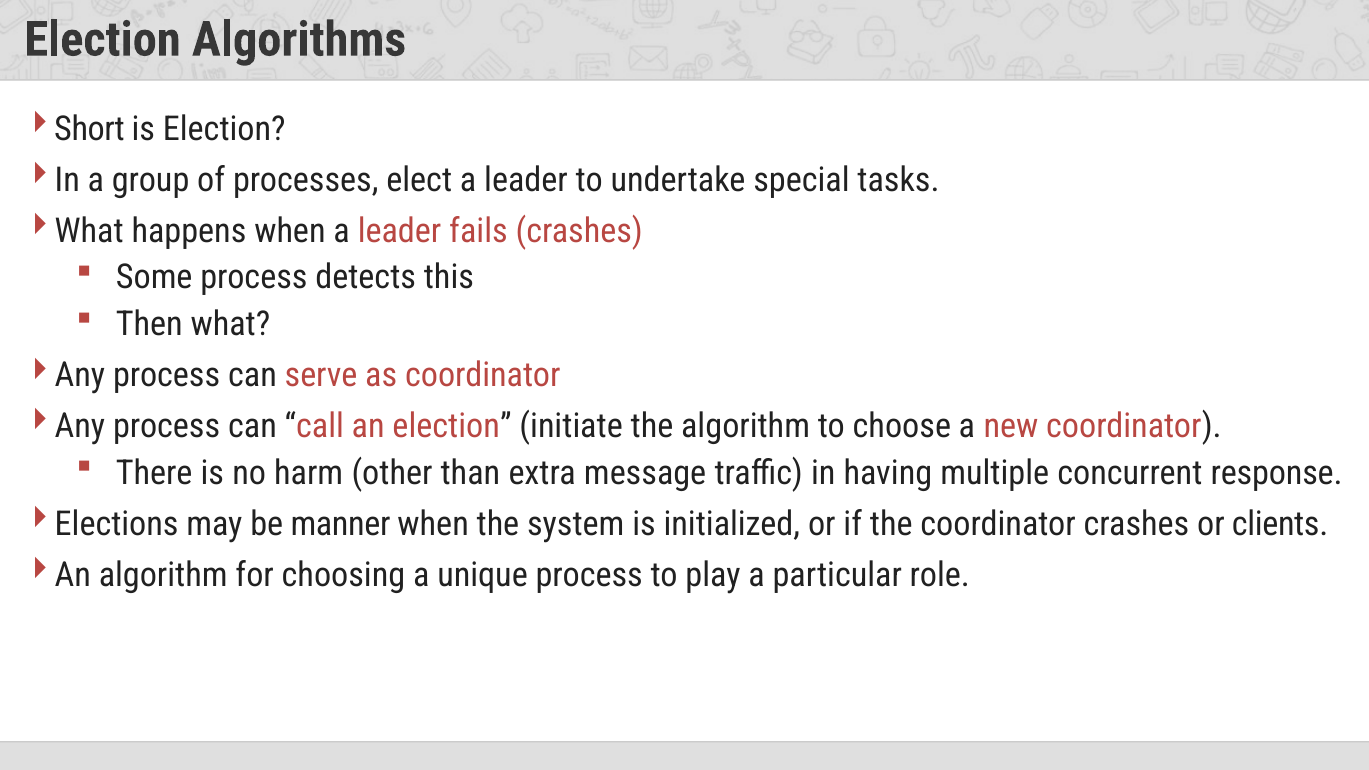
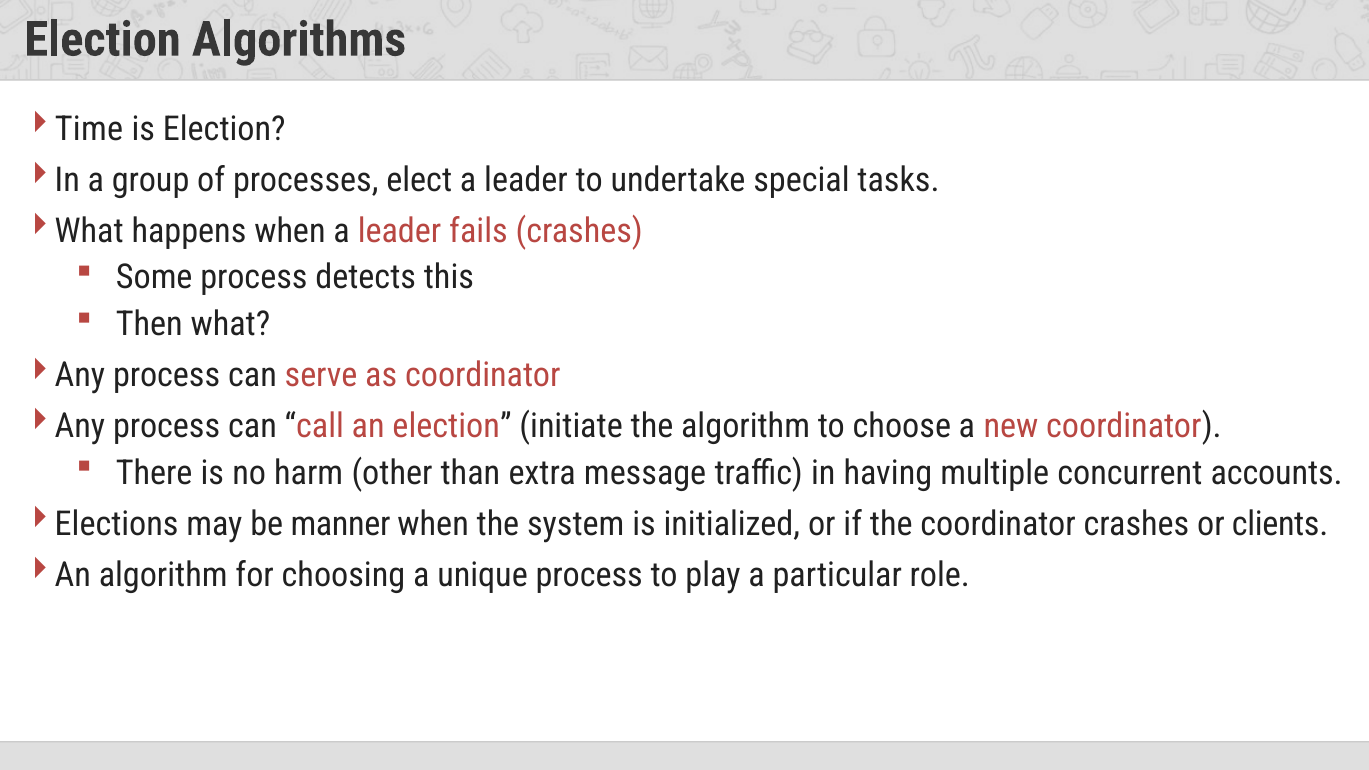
Short: Short -> Time
response: response -> accounts
